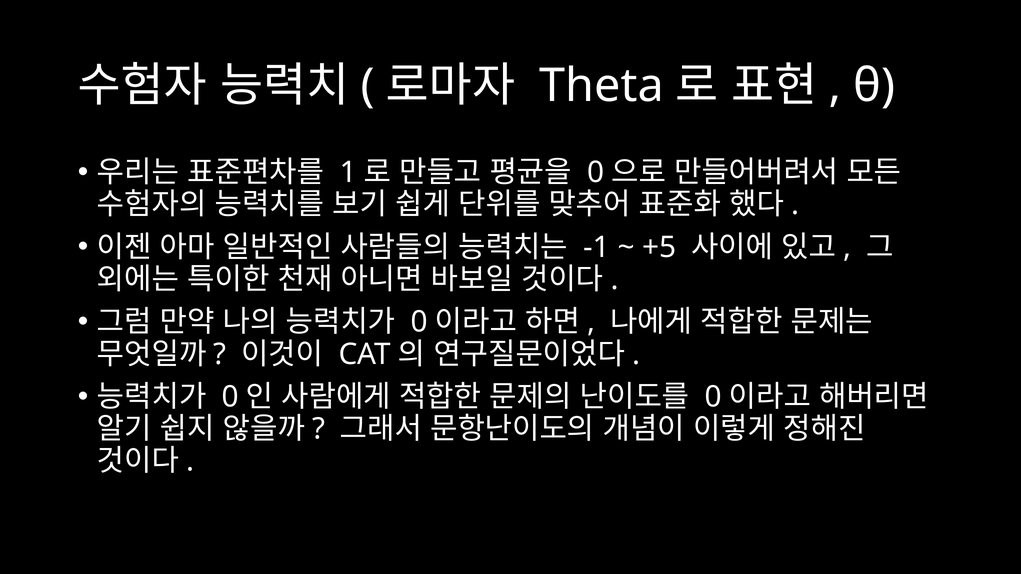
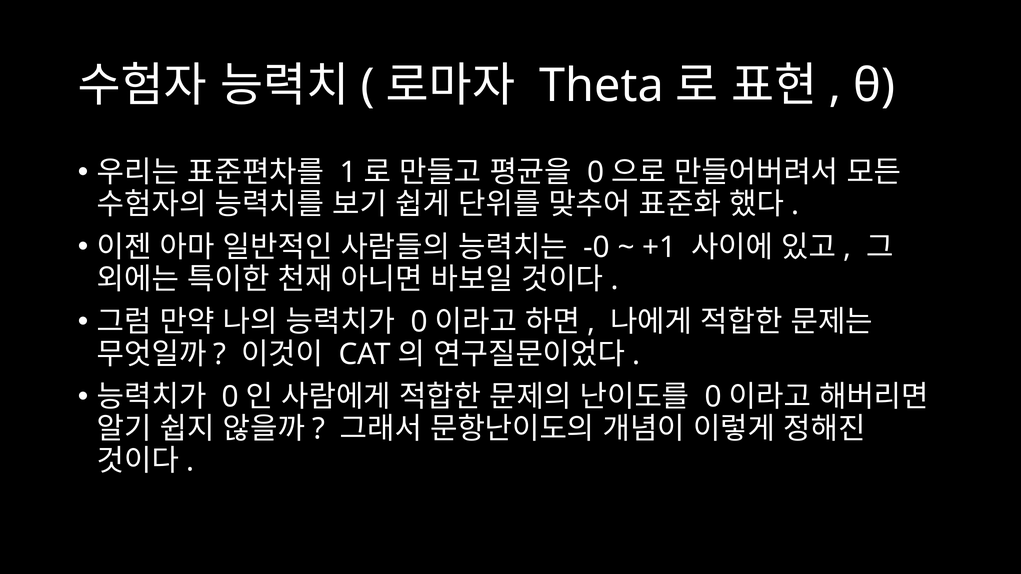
-1: -1 -> -0
+5: +5 -> +1
